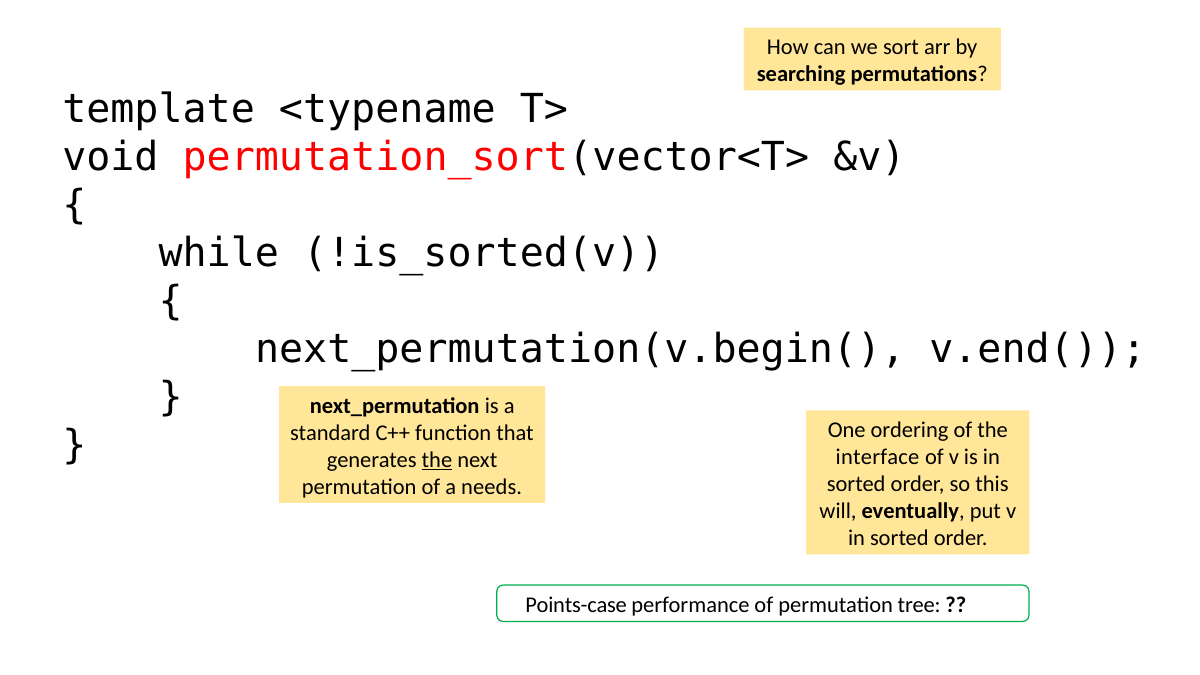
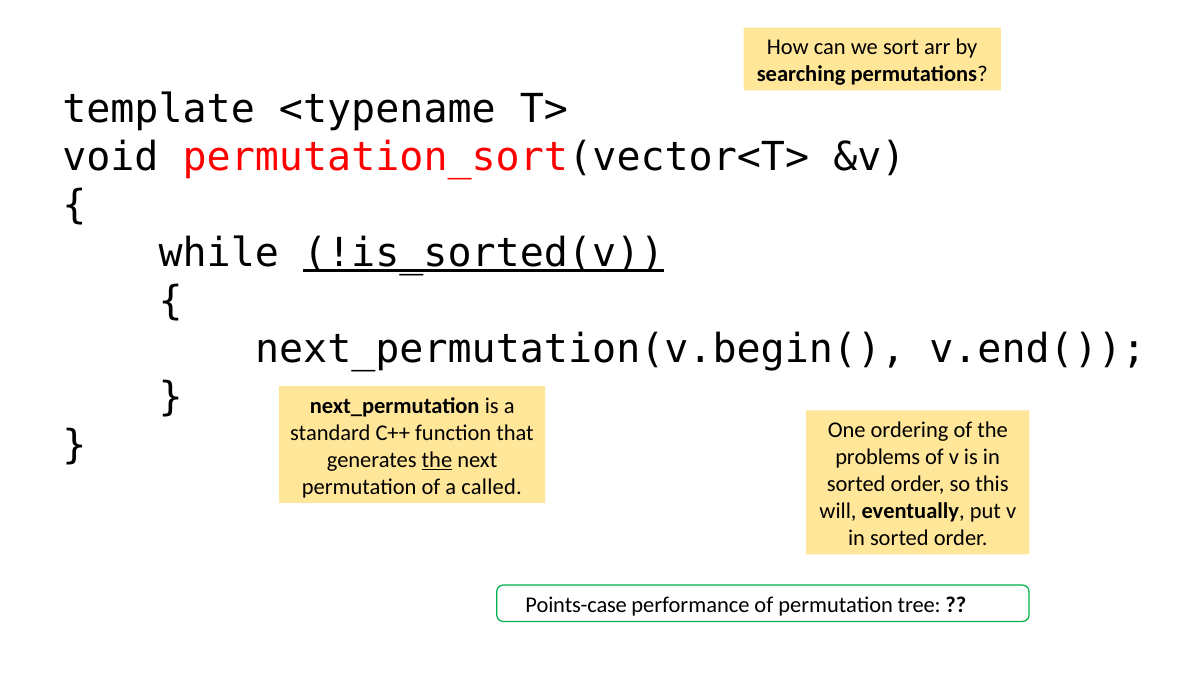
!is_sorted(v underline: none -> present
interface: interface -> problems
needs: needs -> called
